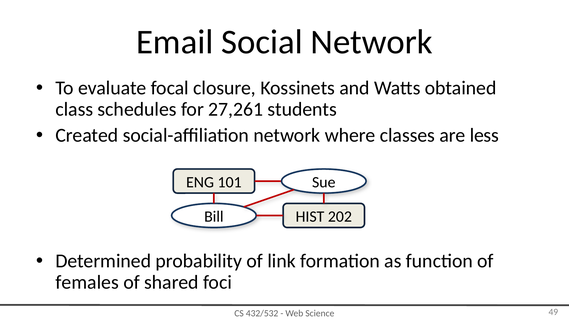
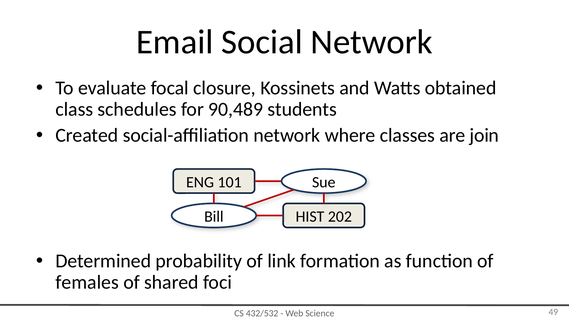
27,261: 27,261 -> 90,489
less: less -> join
